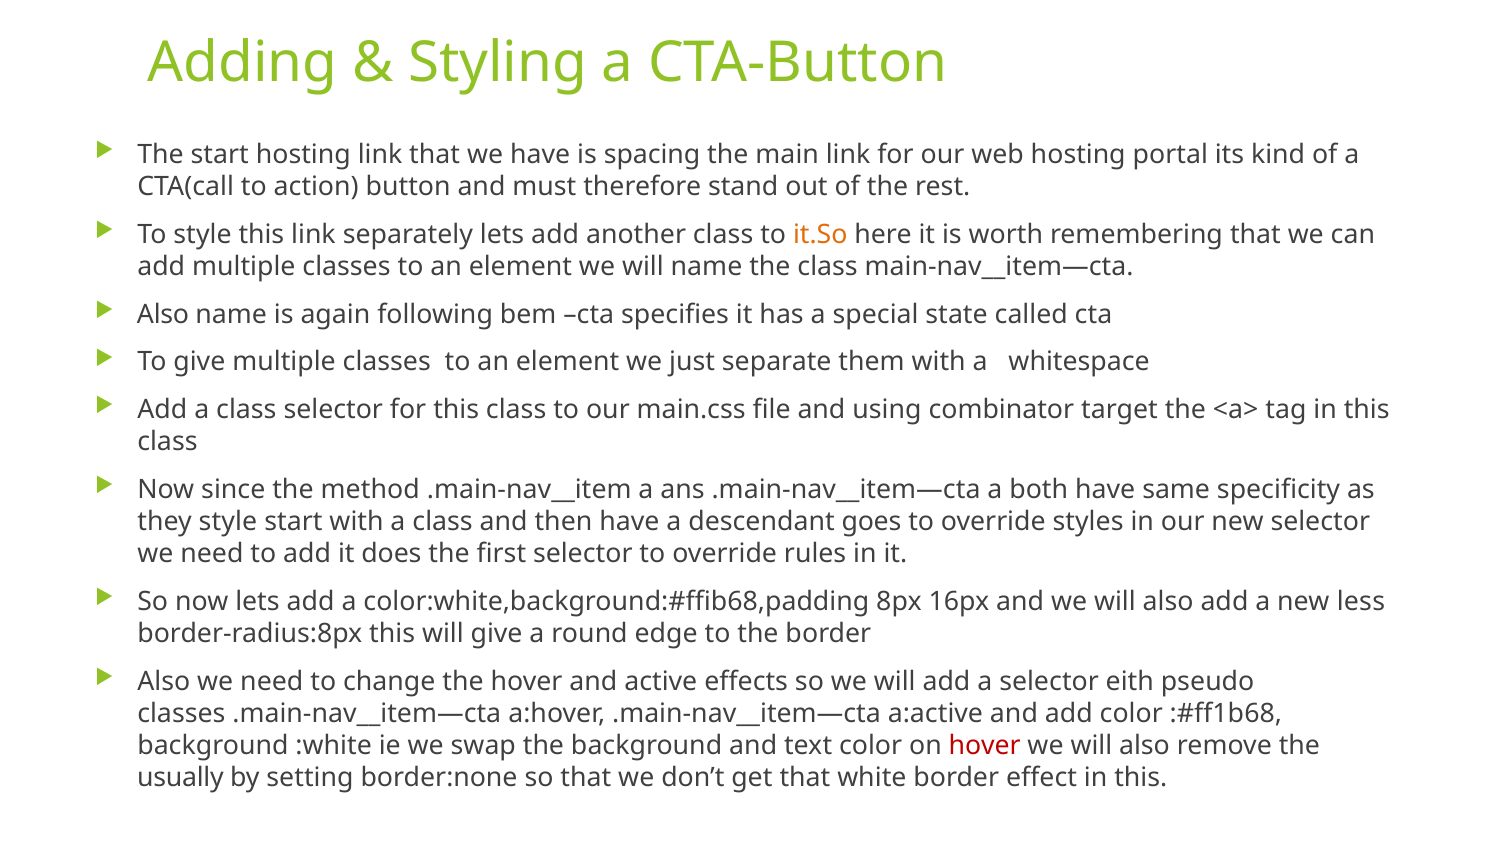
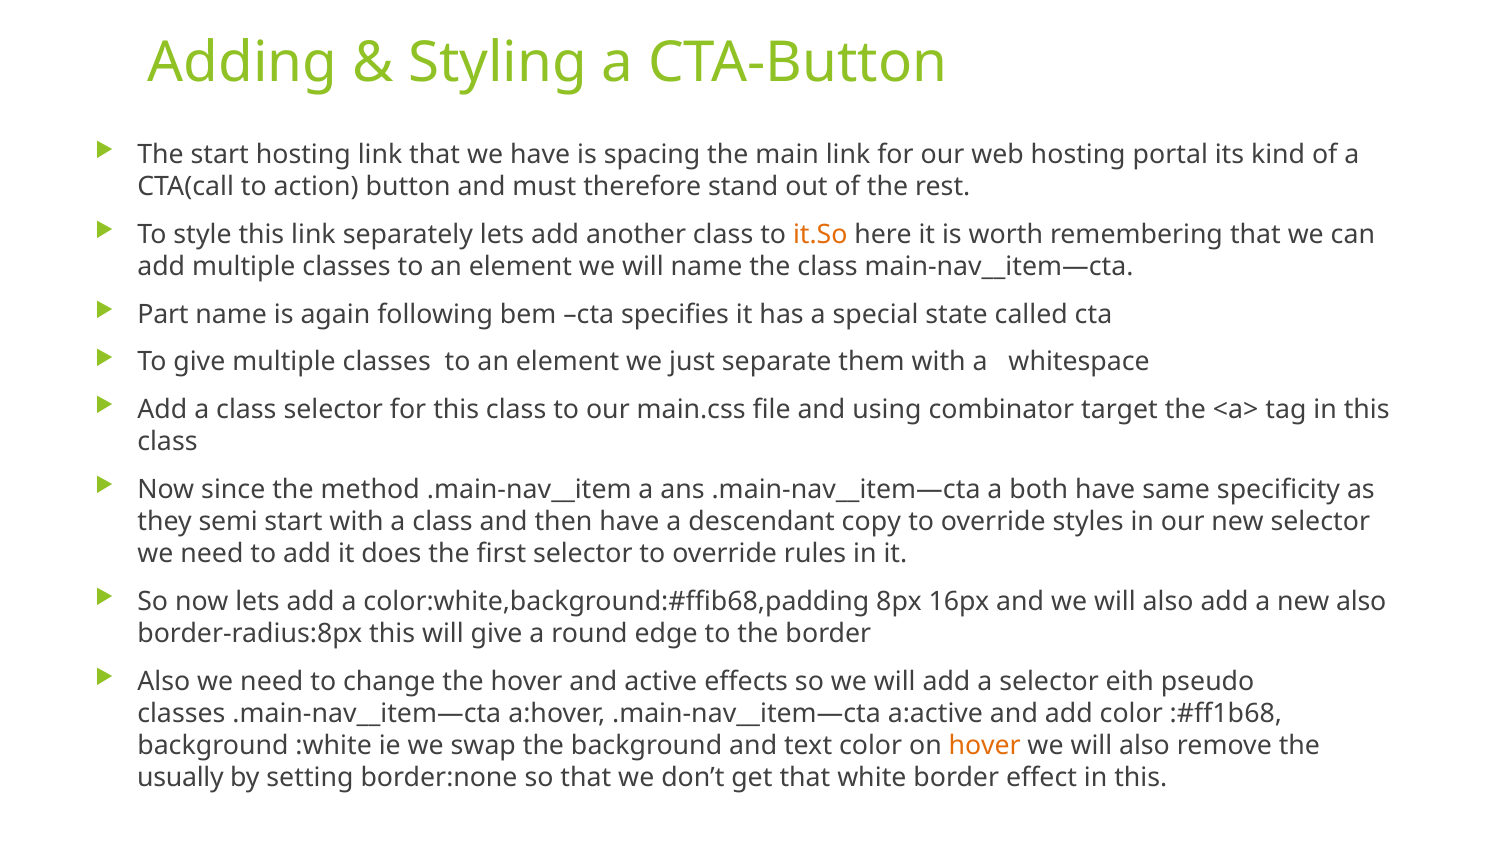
Also at (163, 314): Also -> Part
they style: style -> semi
goes: goes -> copy
new less: less -> also
hover at (985, 745) colour: red -> orange
